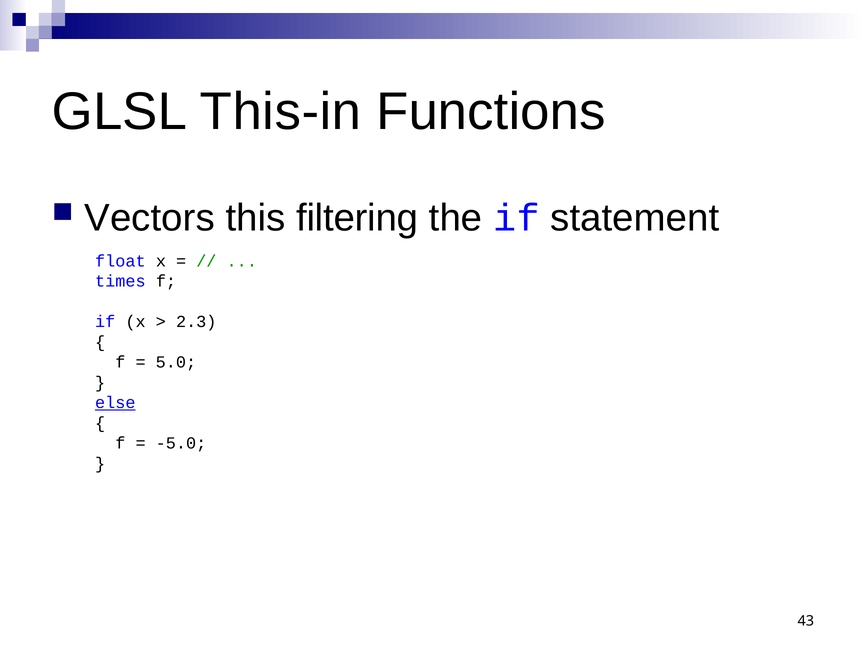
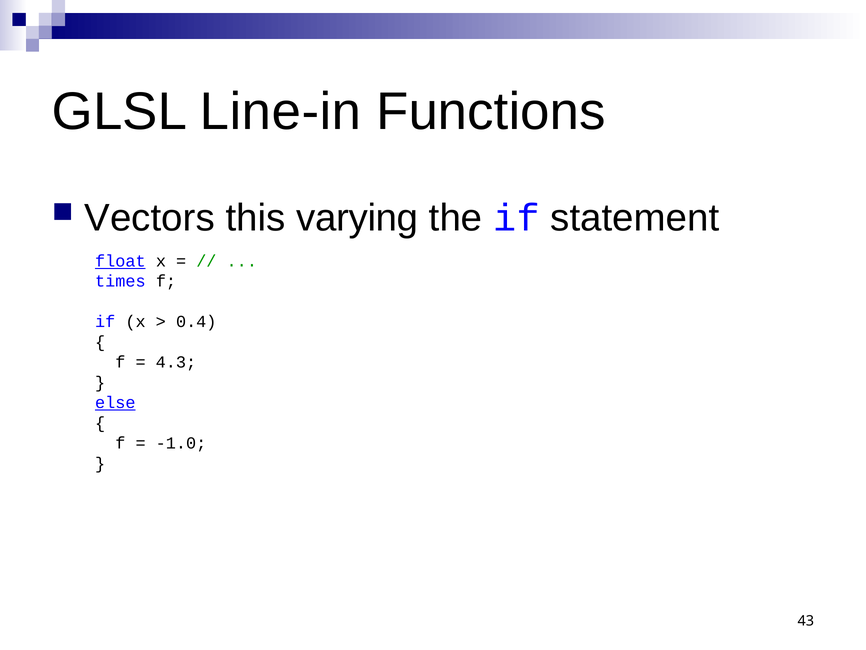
This-in: This-in -> Line-in
filtering: filtering -> varying
float underline: none -> present
2.3: 2.3 -> 0.4
5.0: 5.0 -> 4.3
-5.0: -5.0 -> -1.0
